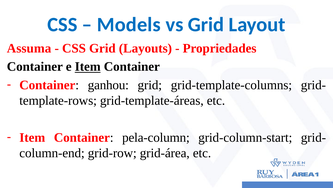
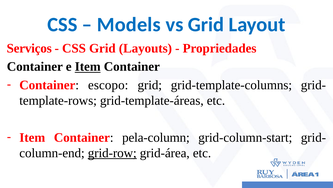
Assuma: Assuma -> Serviços
ganhou: ganhou -> escopo
grid-row underline: none -> present
